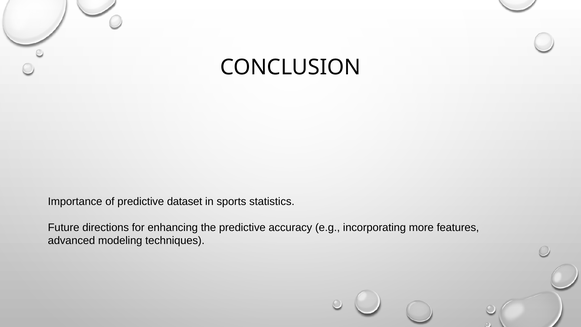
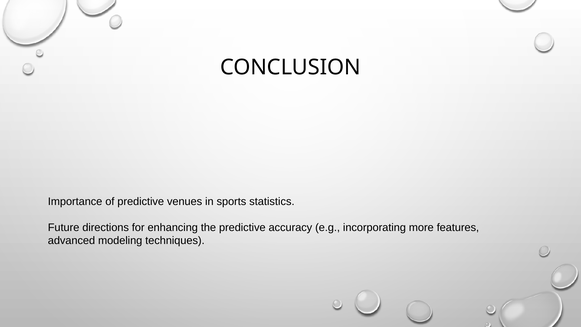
dataset: dataset -> venues
